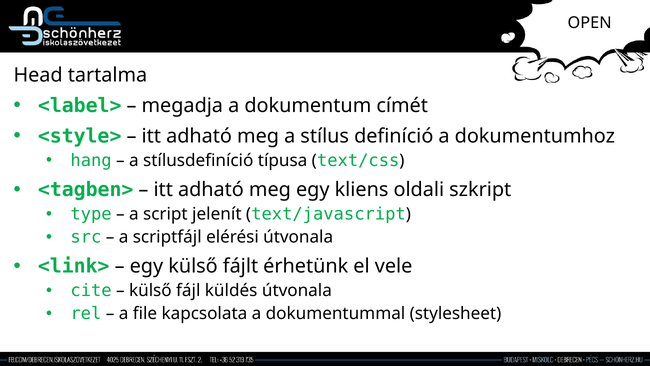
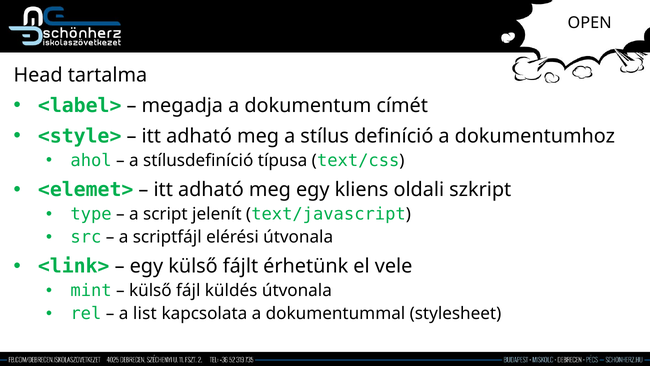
hang: hang -> ahol
<tagben>: <tagben> -> <elemet>
cite: cite -> mint
file: file -> list
